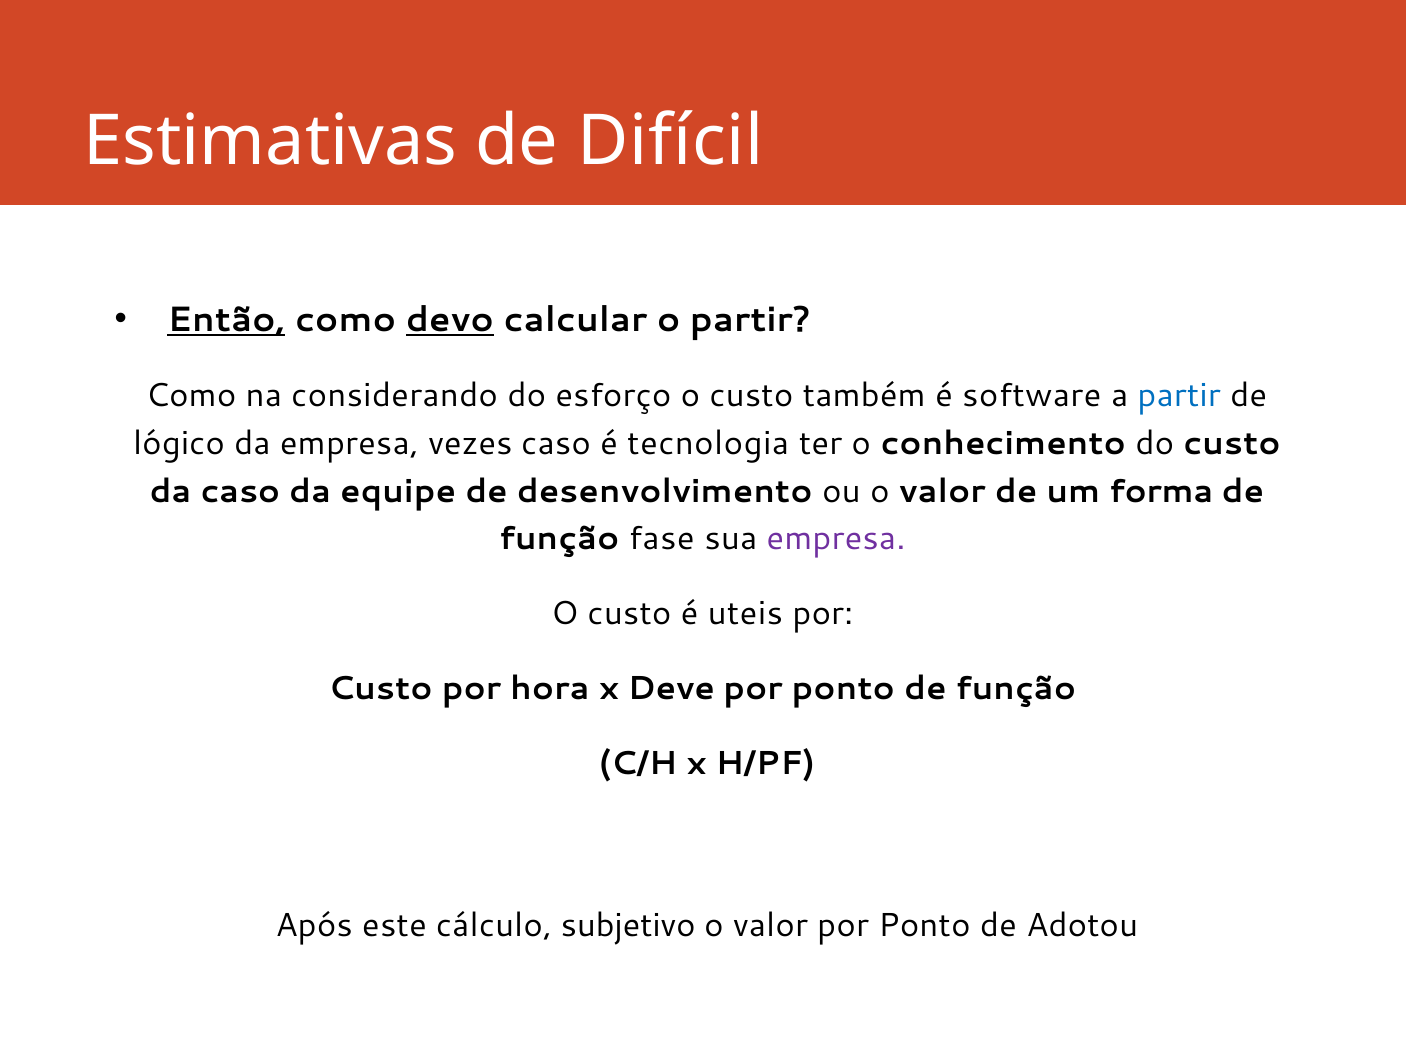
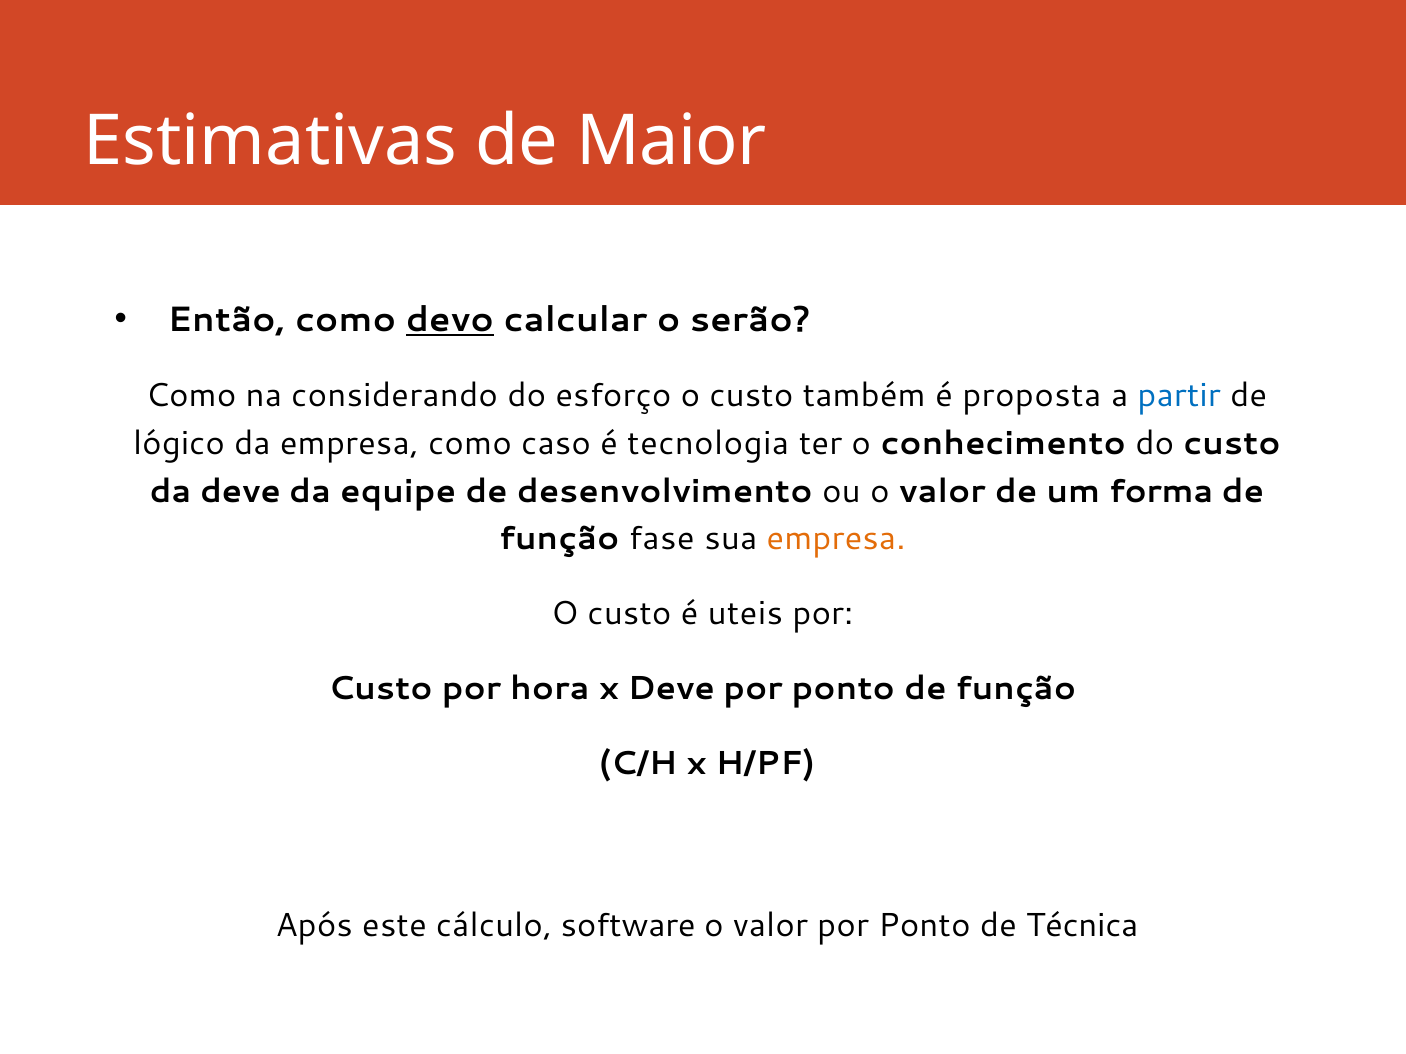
Difícil: Difícil -> Maior
Então underline: present -> none
o partir: partir -> serão
software: software -> proposta
empresa vezes: vezes -> como
da caso: caso -> deve
empresa at (836, 539) colour: purple -> orange
subjetivo: subjetivo -> software
Adotou: Adotou -> Técnica
